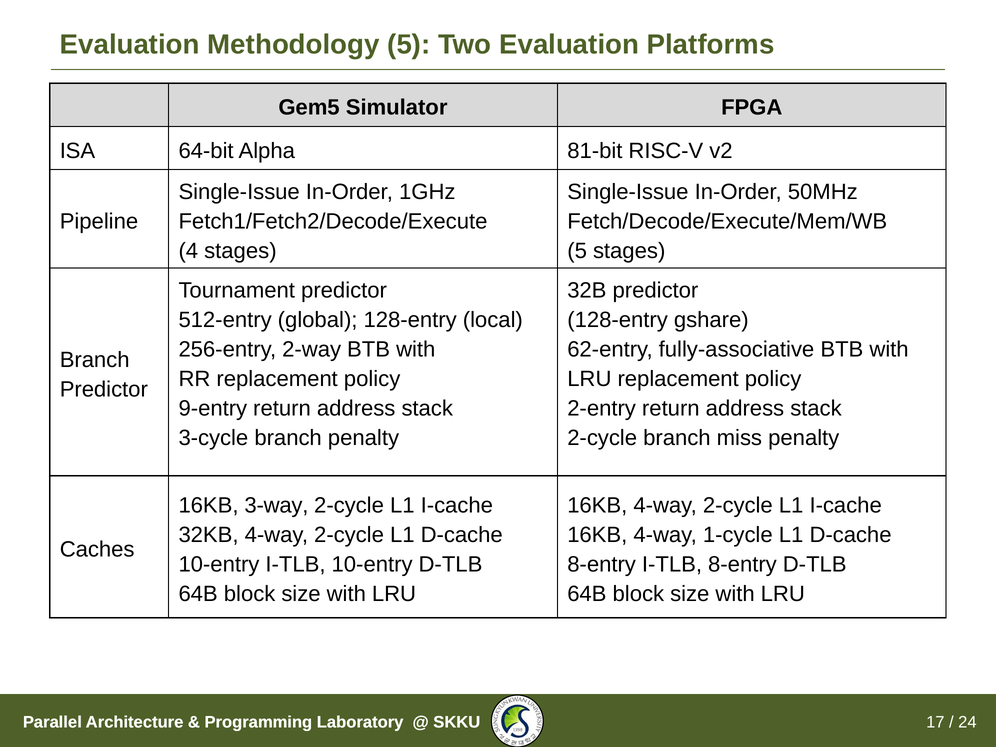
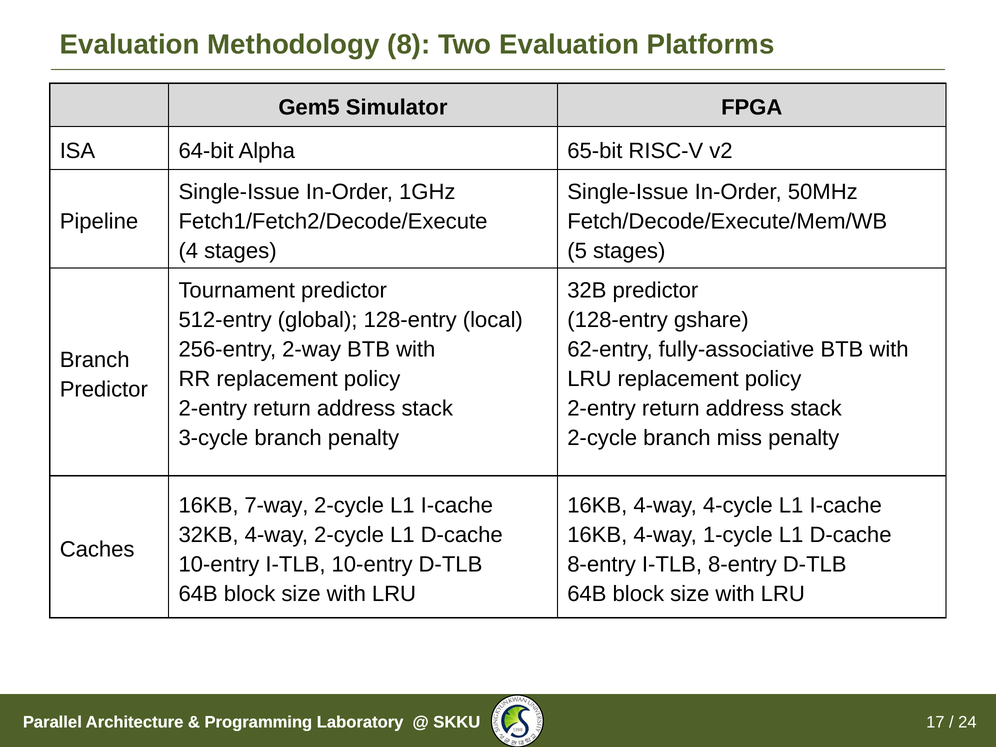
Methodology 5: 5 -> 8
81-bit: 81-bit -> 65-bit
9-entry at (213, 409): 9-entry -> 2-entry
3-way: 3-way -> 7-way
16KB 4-way 2-cycle: 2-cycle -> 4-cycle
